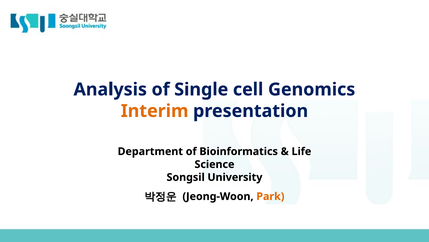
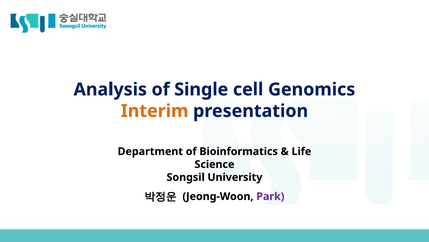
Park colour: orange -> purple
